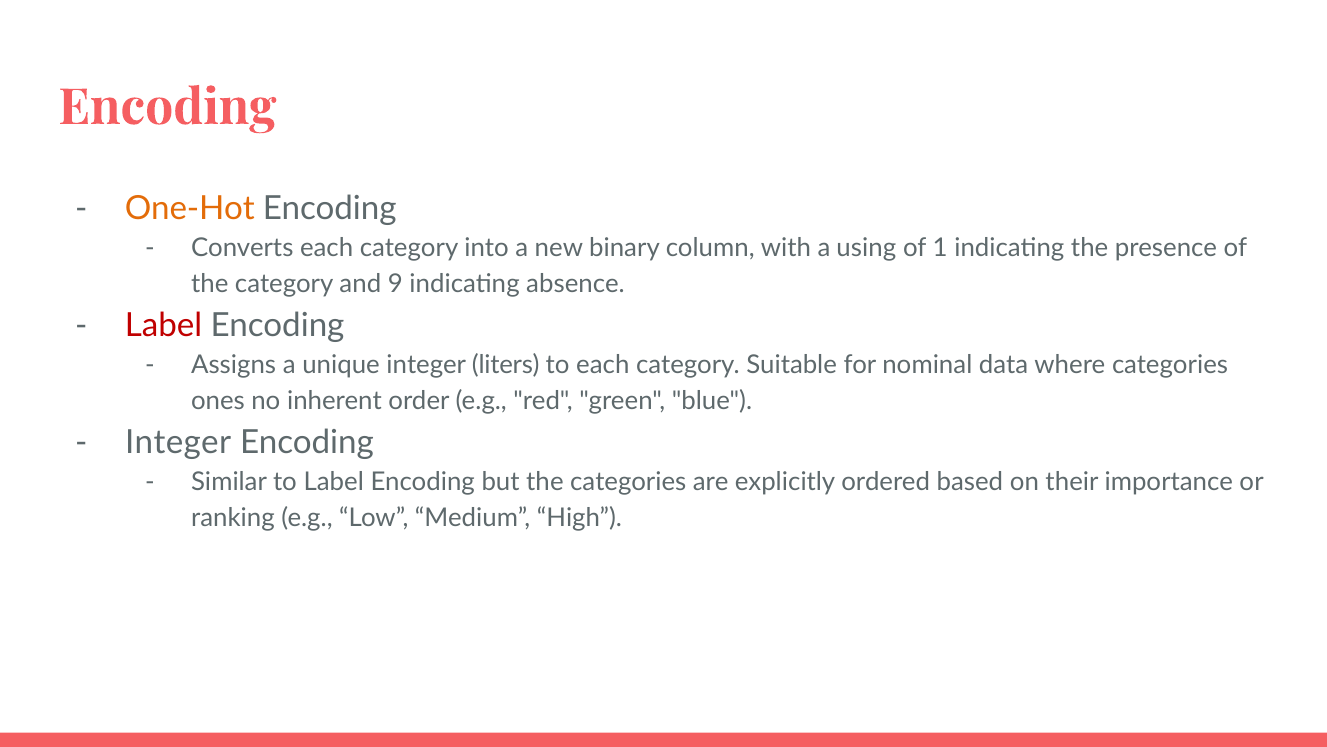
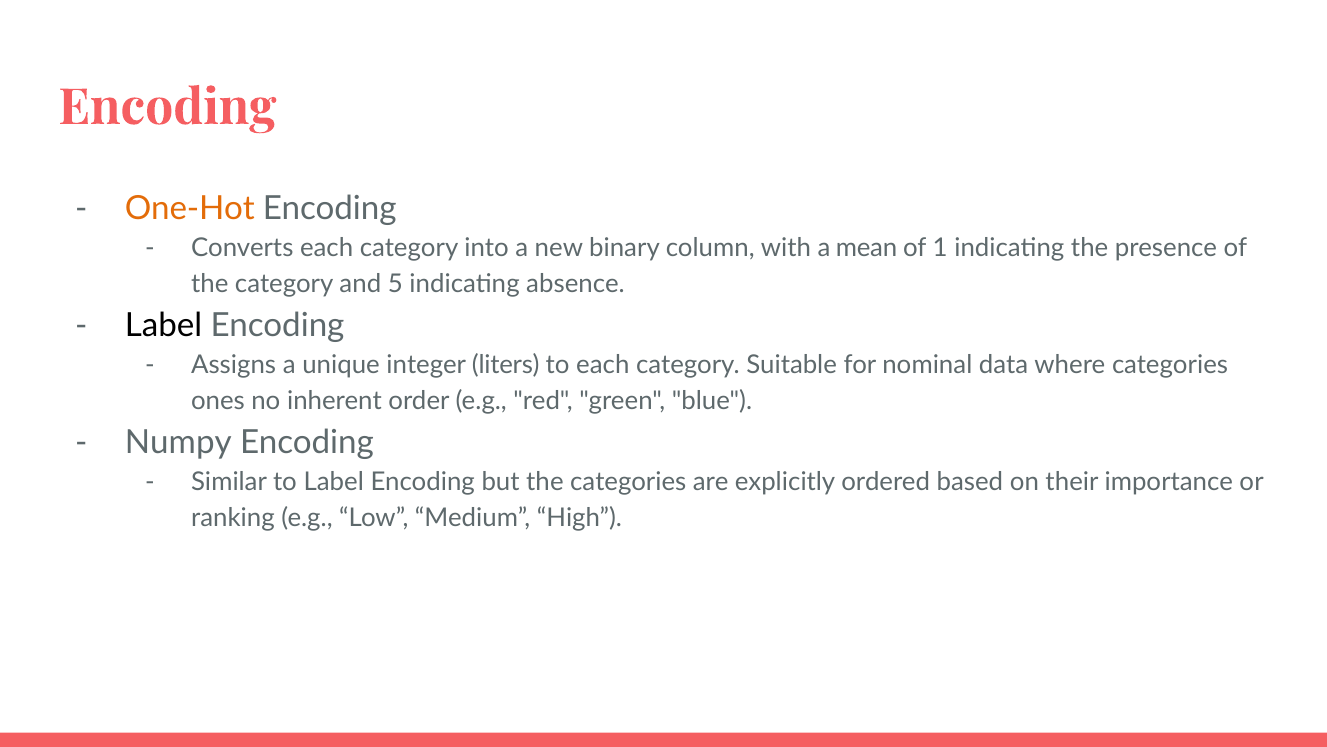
using: using -> mean
9: 9 -> 5
Label at (163, 325) colour: red -> black
Integer at (178, 442): Integer -> Numpy
